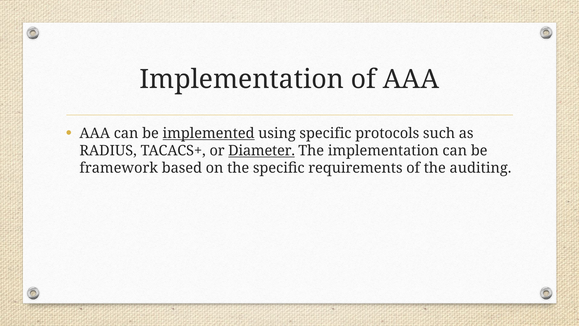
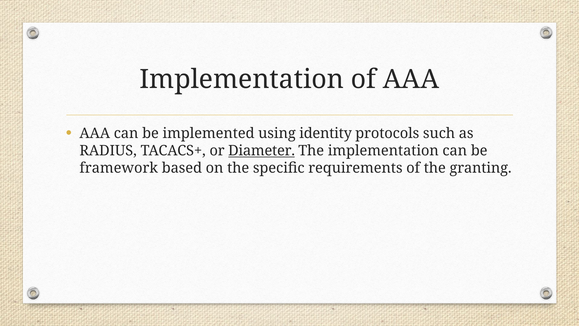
implemented underline: present -> none
using specific: specific -> identity
auditing: auditing -> granting
